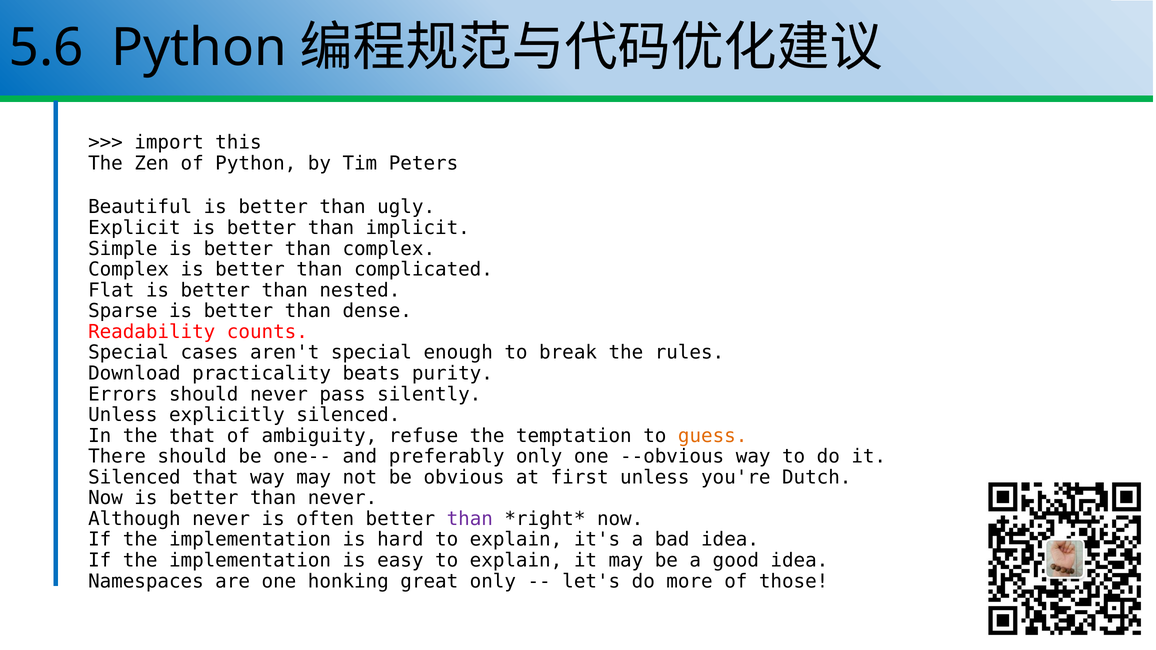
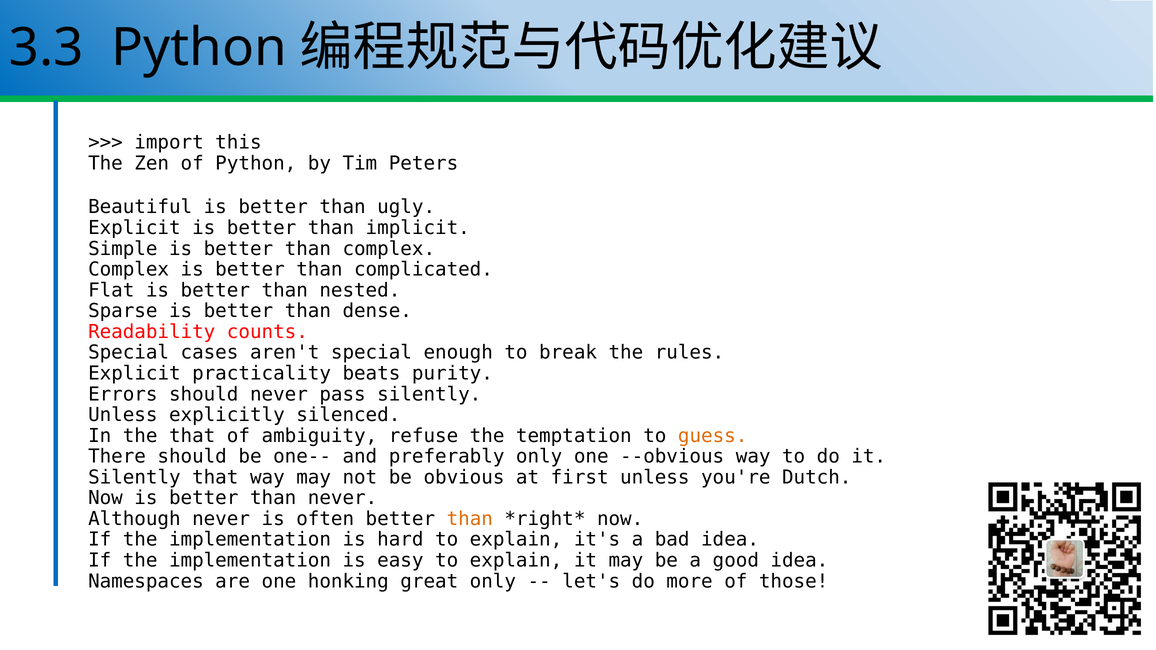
5.6: 5.6 -> 3.3
Download at (134, 374): Download -> Explicit
Silenced at (134, 477): Silenced -> Silently
than at (470, 519) colour: purple -> orange
